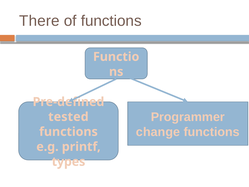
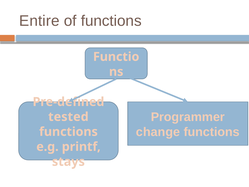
There: There -> Entire
types: types -> stays
